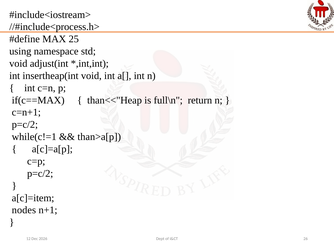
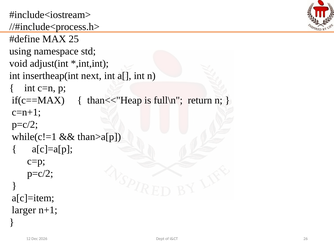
insertheap(int void: void -> next
nodes: nodes -> larger
